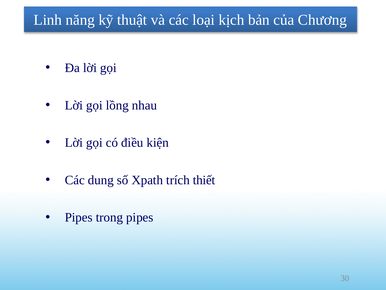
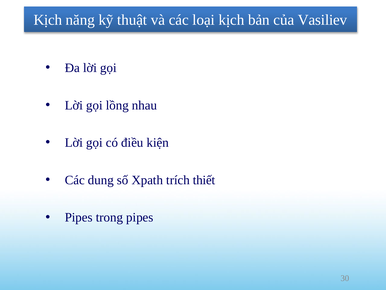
Linh at (48, 20): Linh -> Kịch
Chương: Chương -> Vasiliev
